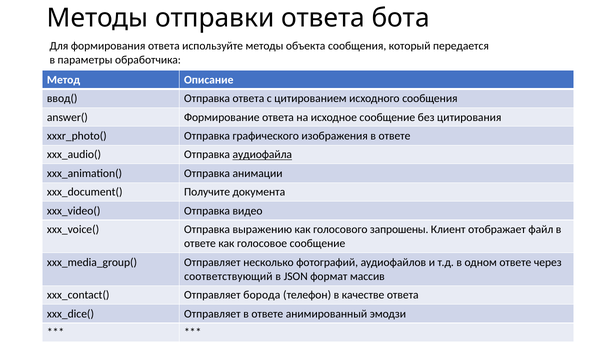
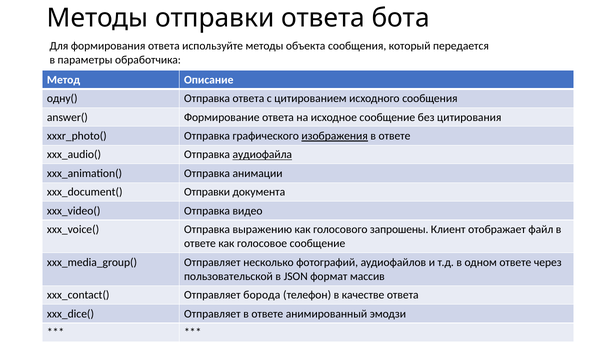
ввод(: ввод( -> одну(
изображения underline: none -> present
Получите at (207, 192): Получите -> Отправки
соответствующий: соответствующий -> пользовательской
